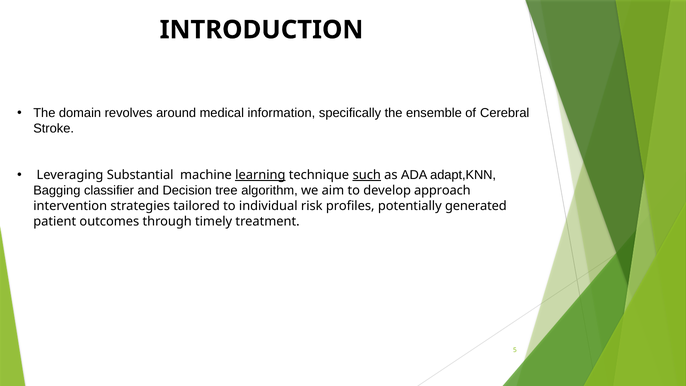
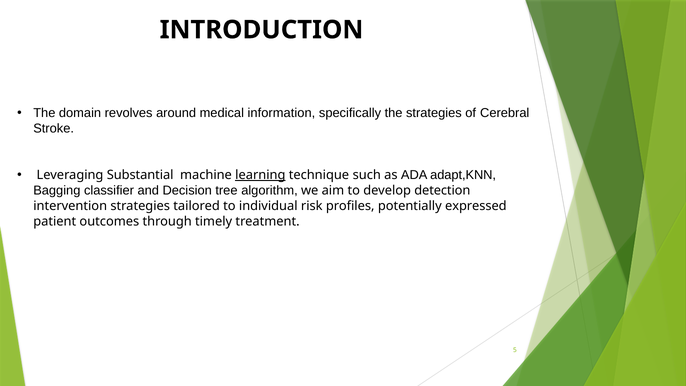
the ensemble: ensemble -> strategies
such underline: present -> none
approach: approach -> detection
generated: generated -> expressed
